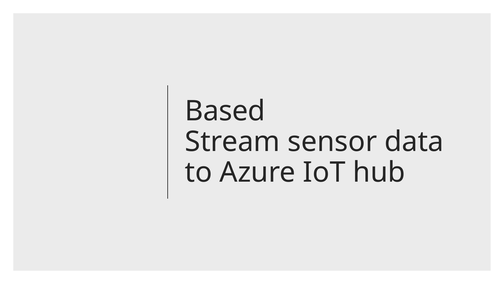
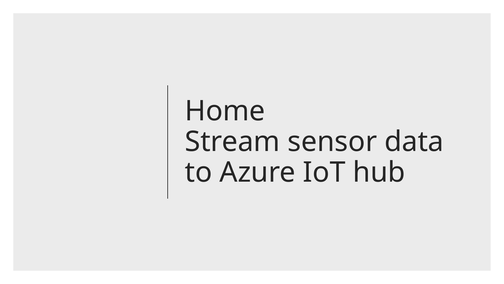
Based: Based -> Home
